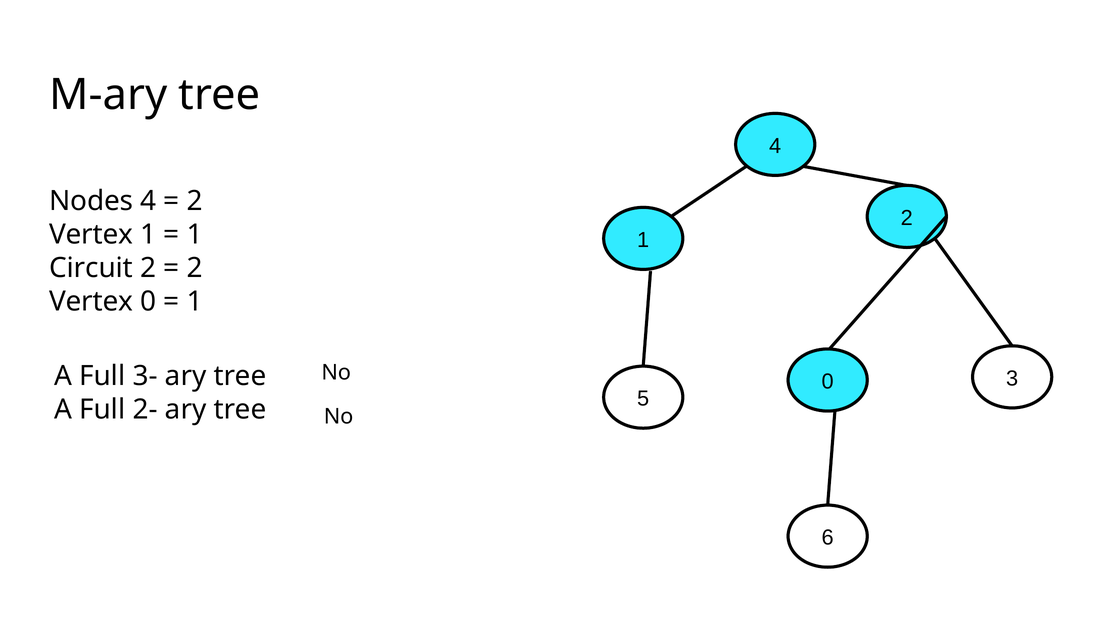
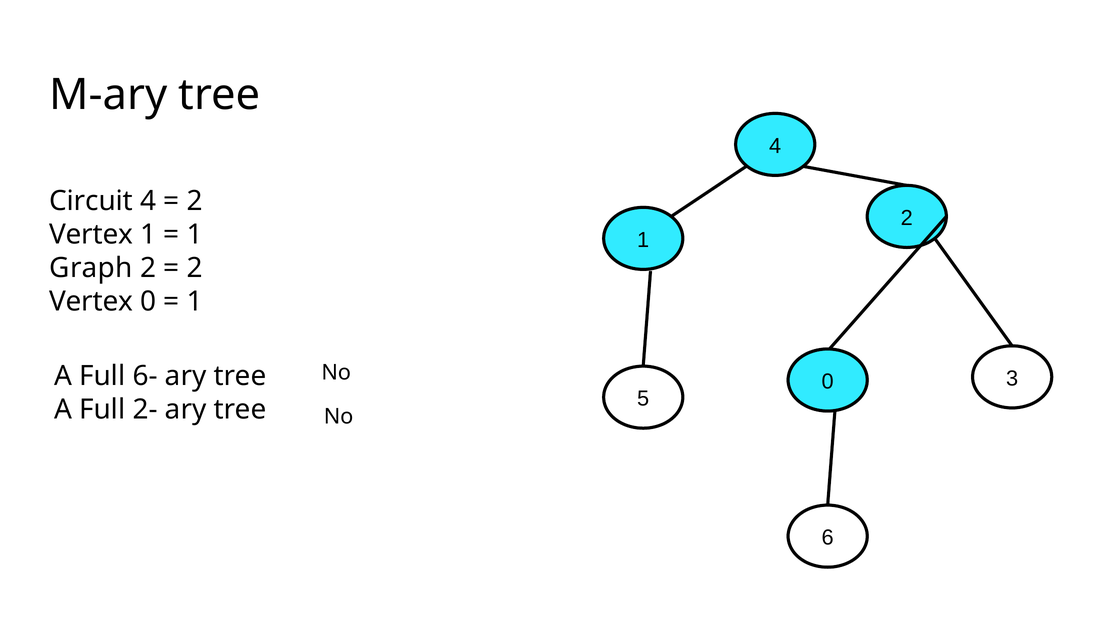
Nodes: Nodes -> Circuit
Circuit: Circuit -> Graph
3-: 3- -> 6-
